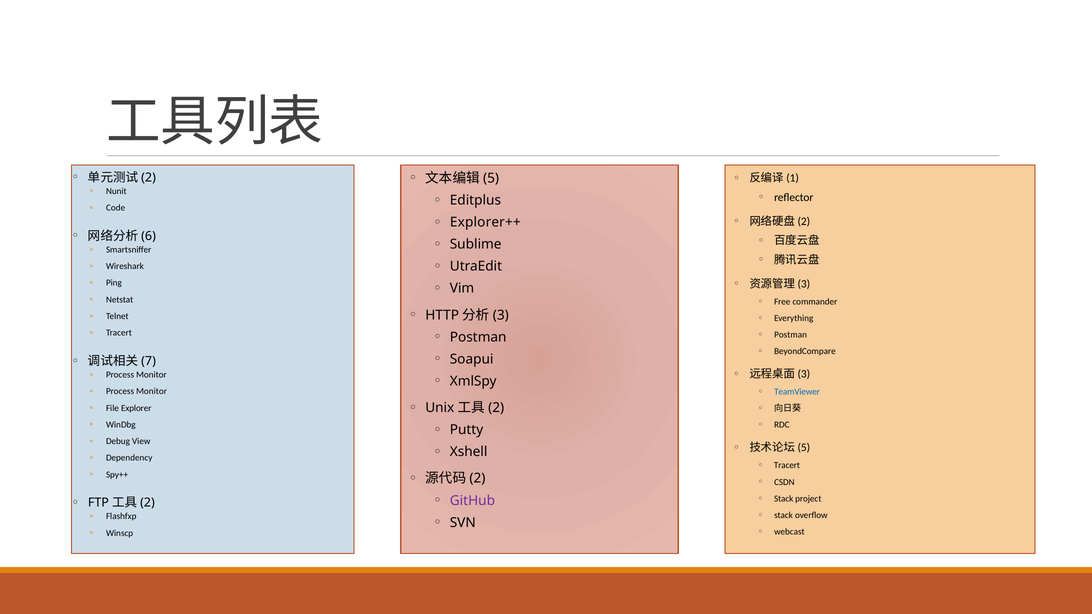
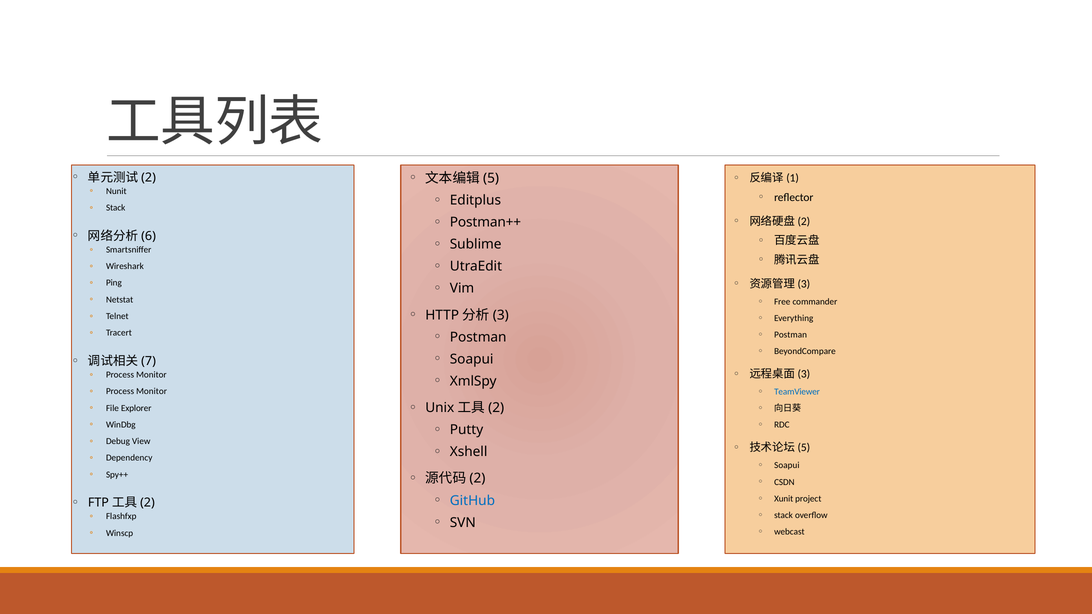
Code at (116, 208): Code -> Stack
Explorer++: Explorer++ -> Postman++
Tracert at (787, 466): Tracert -> Soapui
GitHub colour: purple -> blue
Stack at (784, 499): Stack -> Xunit
